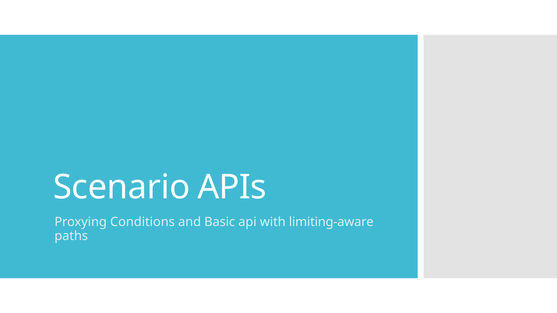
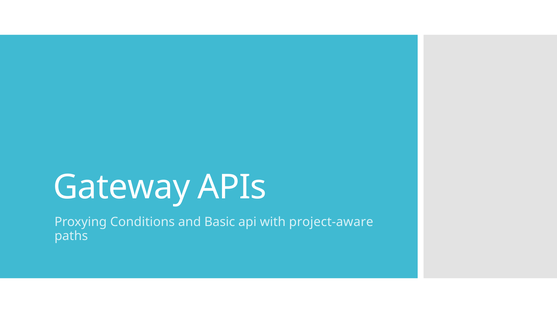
Scenario: Scenario -> Gateway
limiting-aware: limiting-aware -> project-aware
